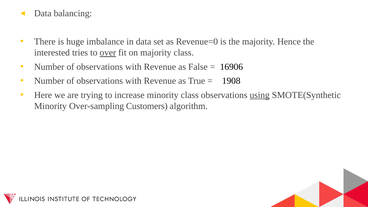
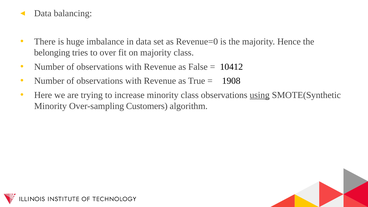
interested: interested -> belonging
over underline: present -> none
16906: 16906 -> 10412
